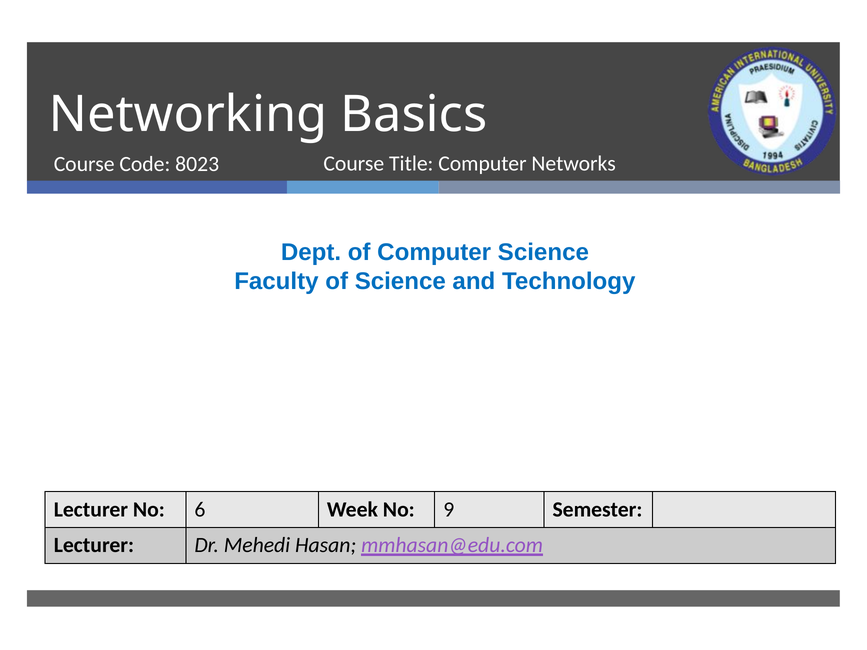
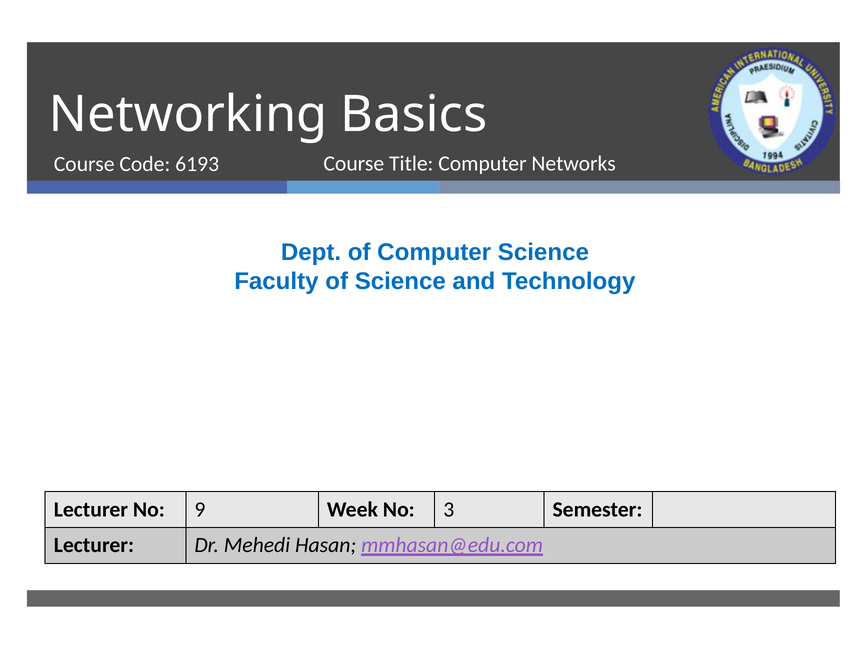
8023: 8023 -> 6193
6: 6 -> 9
9: 9 -> 3
